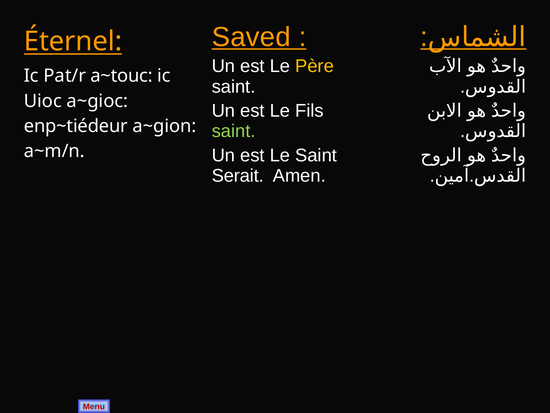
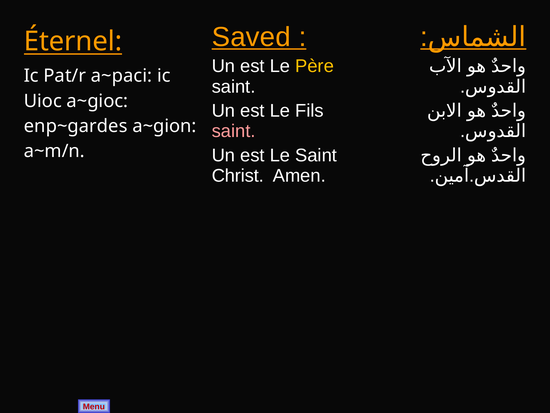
a~touc: a~touc -> a~paci
enp~tiédeur: enp~tiédeur -> enp~gardes
saint at (234, 131) colour: light green -> pink
Serait: Serait -> Christ
